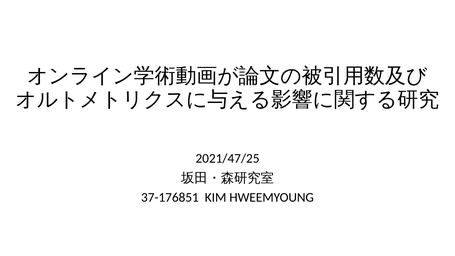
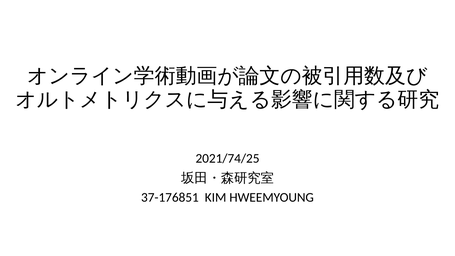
2021/47/25: 2021/47/25 -> 2021/74/25
